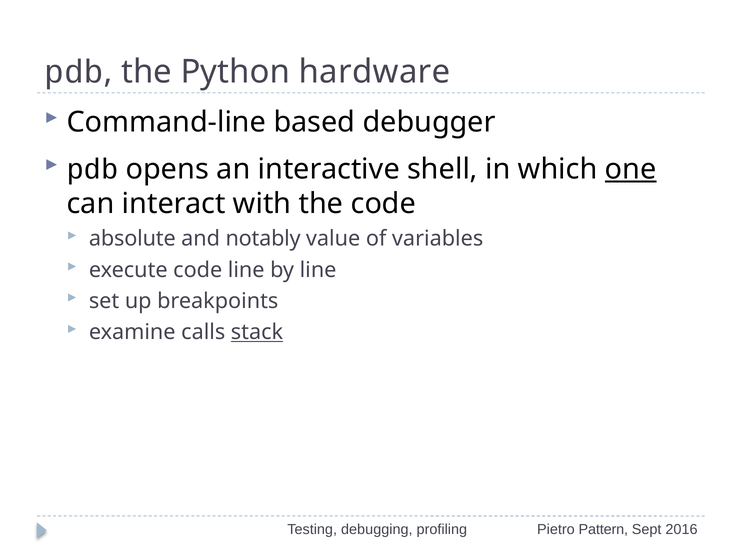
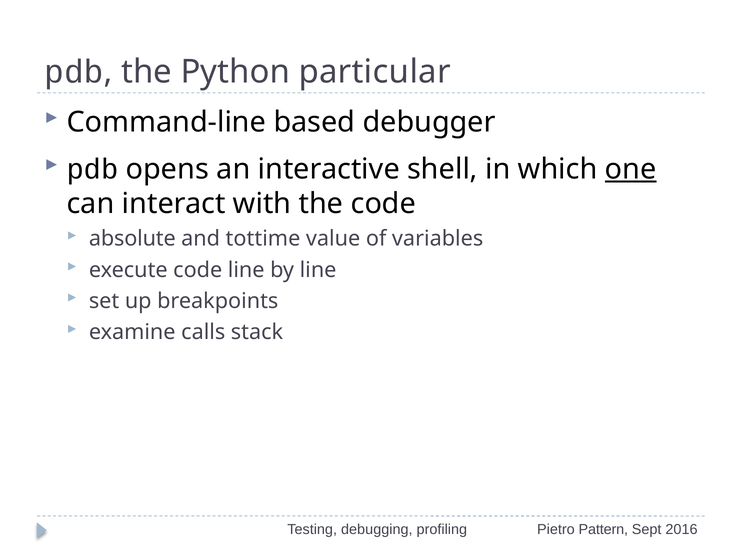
hardware: hardware -> particular
notably: notably -> tottime
stack underline: present -> none
